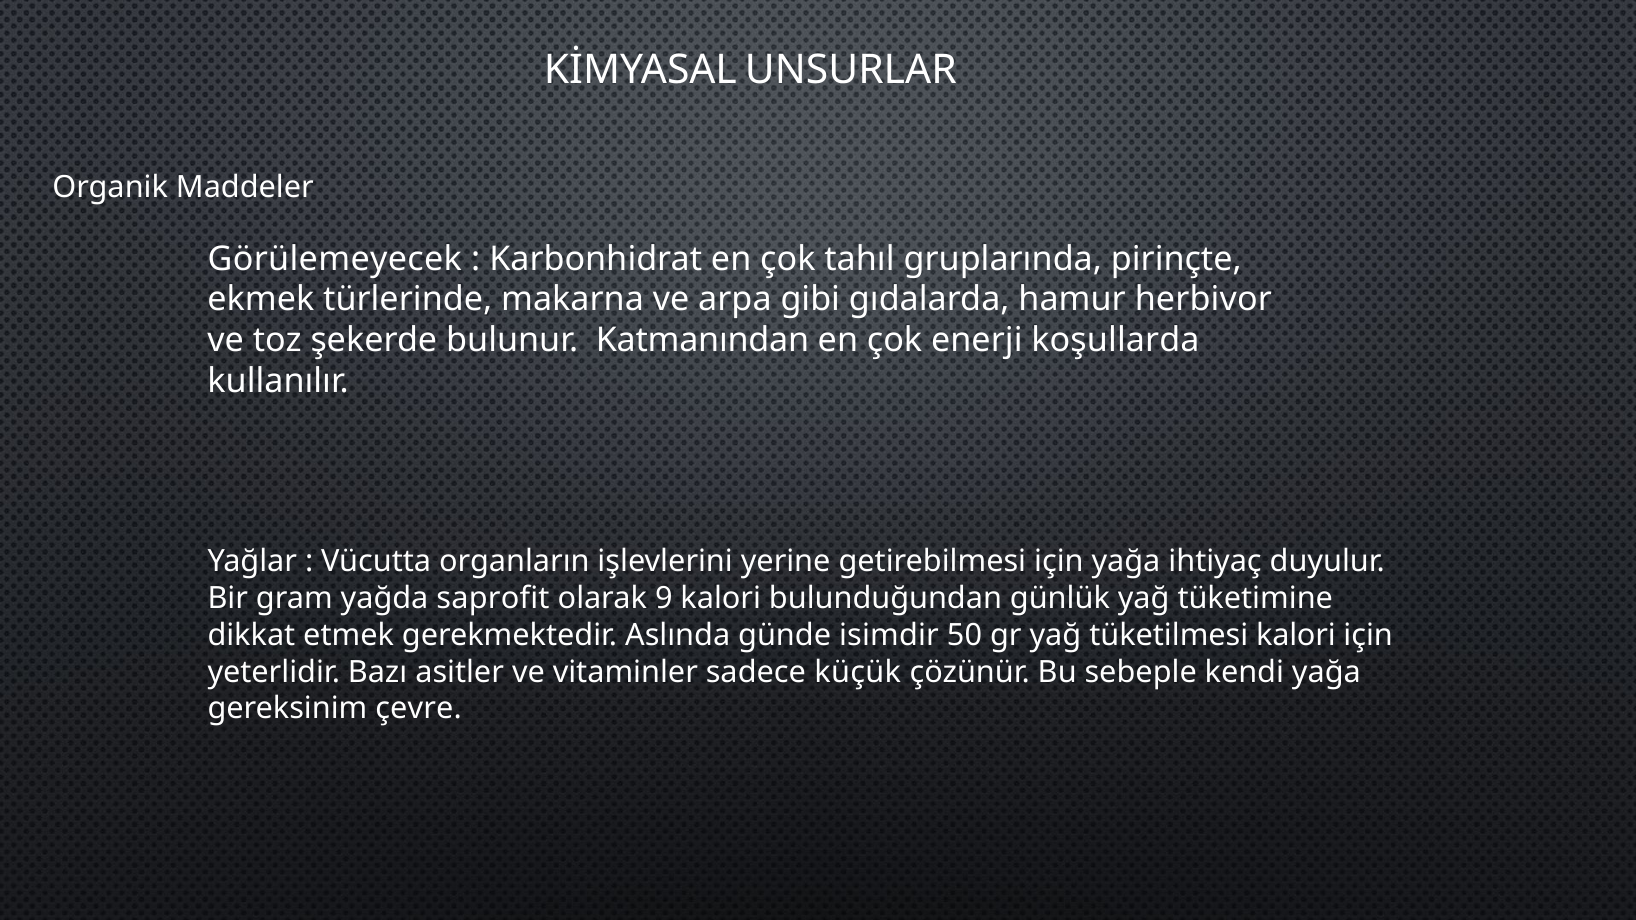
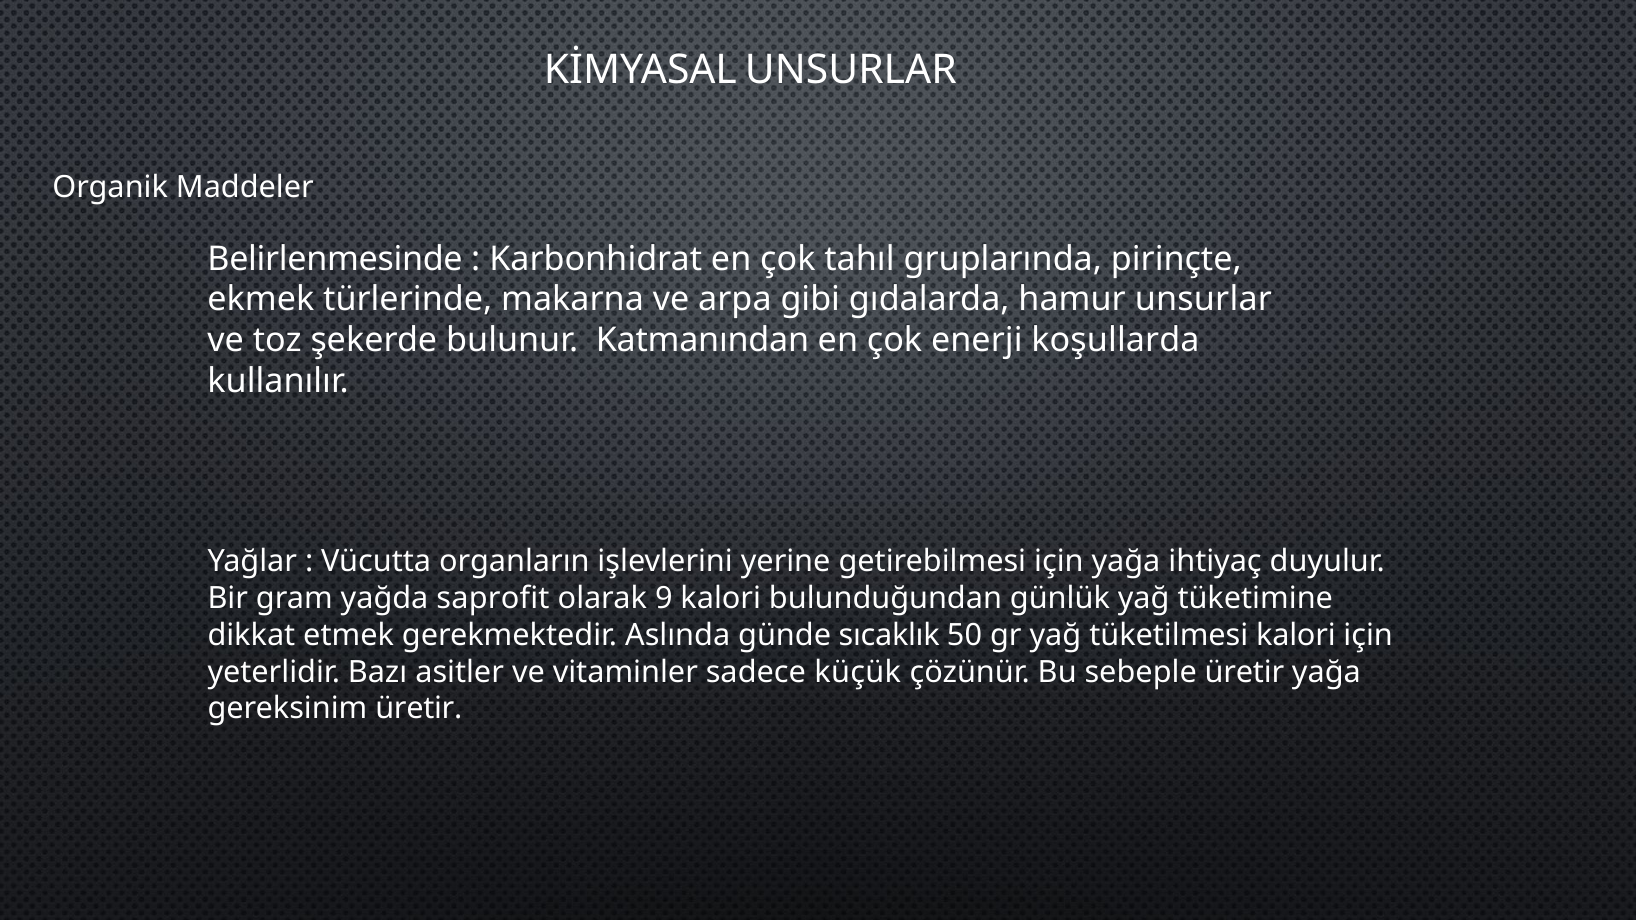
Görülemeyecek: Görülemeyecek -> Belirlenmesinde
hamur herbivor: herbivor -> unsurlar
isimdir: isimdir -> sıcaklık
sebeple kendi: kendi -> üretir
gereksinim çevre: çevre -> üretir
